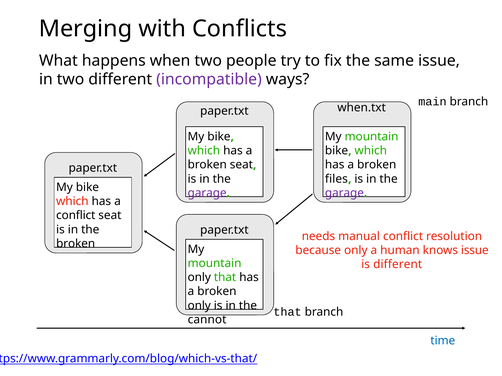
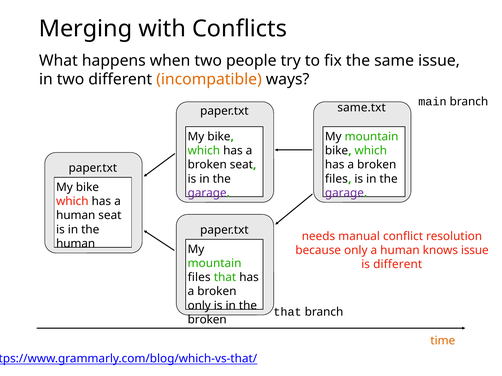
incompatible colour: purple -> orange
when.txt: when.txt -> same.txt
conflict at (76, 216): conflict -> human
broken at (76, 244): broken -> human
only at (199, 278): only -> files
cannot at (207, 320): cannot -> broken
time colour: blue -> orange
